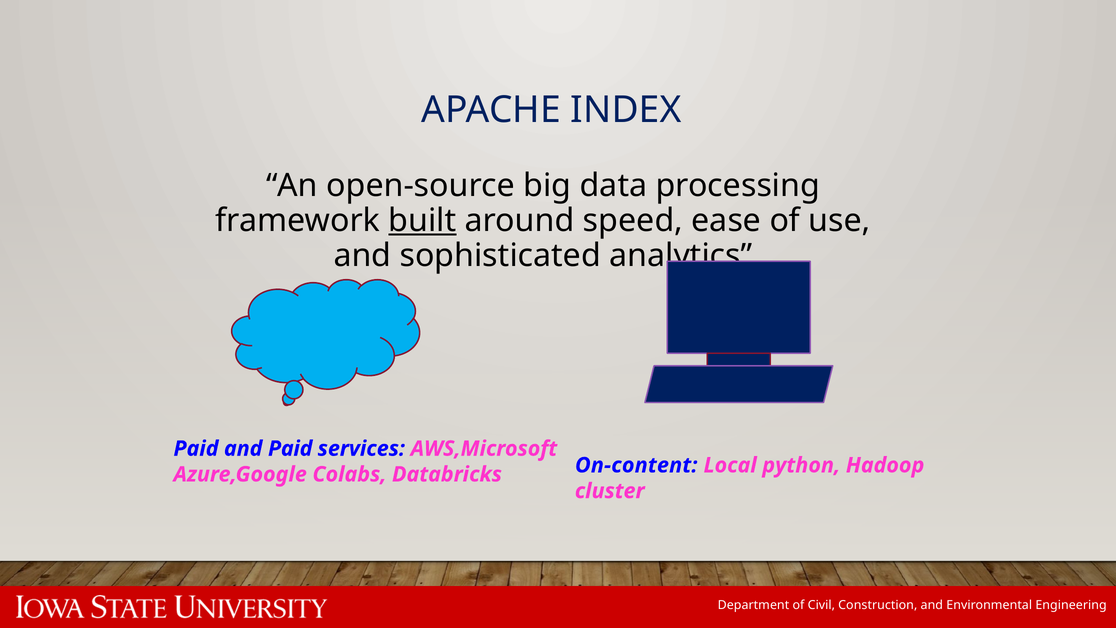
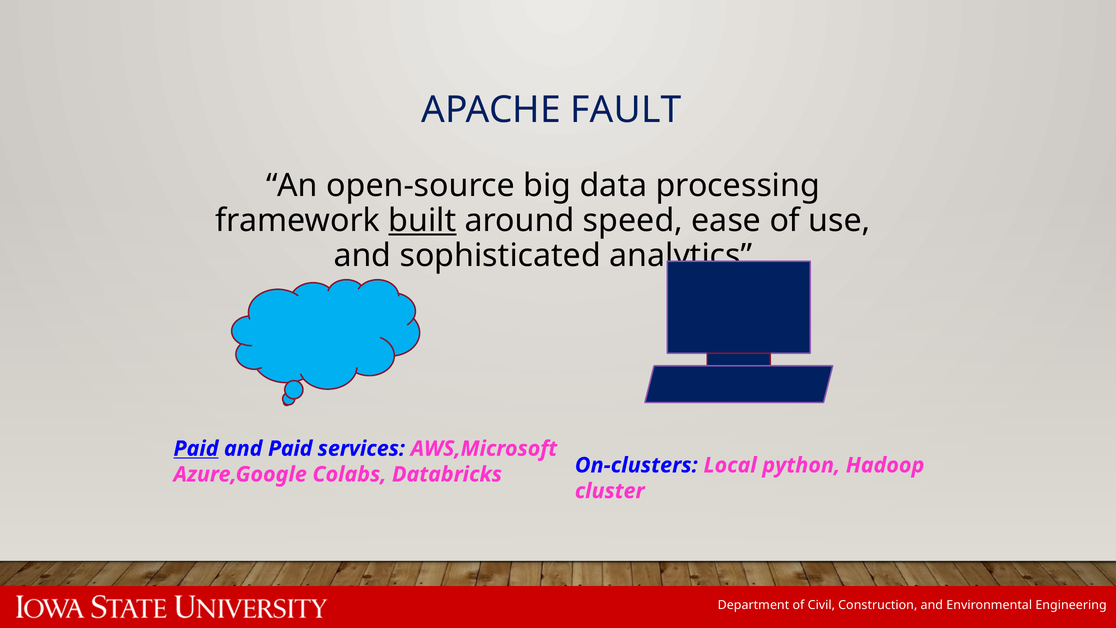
INDEX: INDEX -> FAULT
Paid at (196, 448) underline: none -> present
On-content: On-content -> On-clusters
